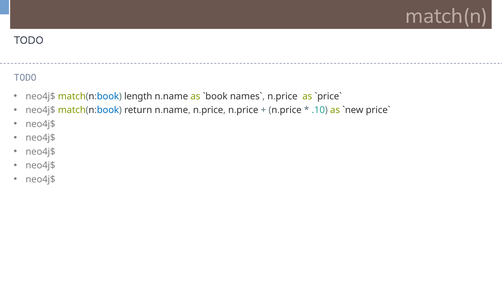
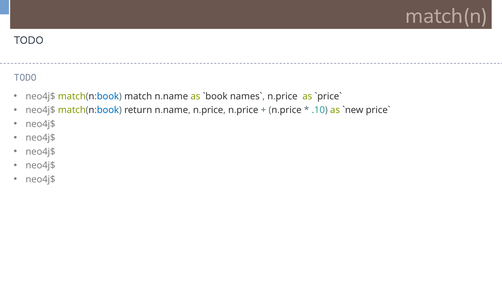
length: length -> match
